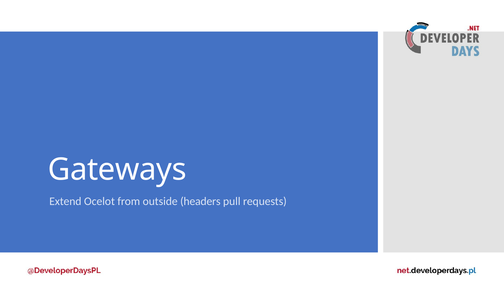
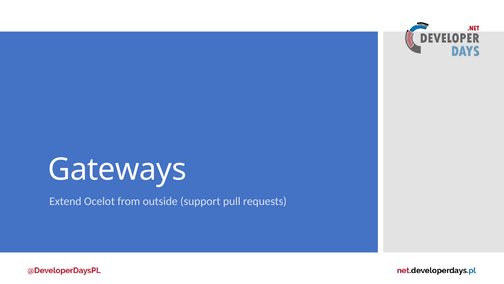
headers: headers -> support
